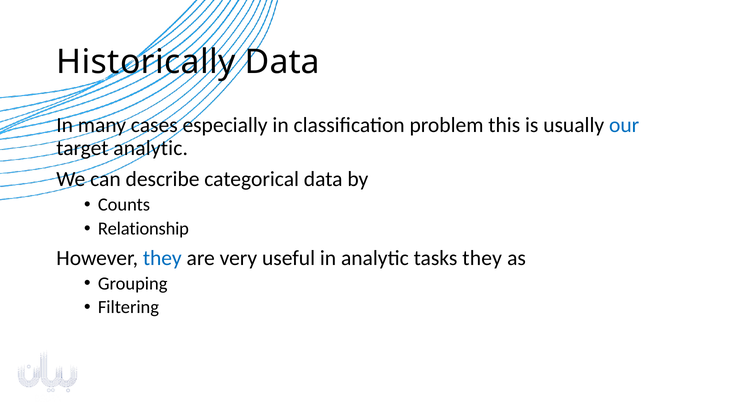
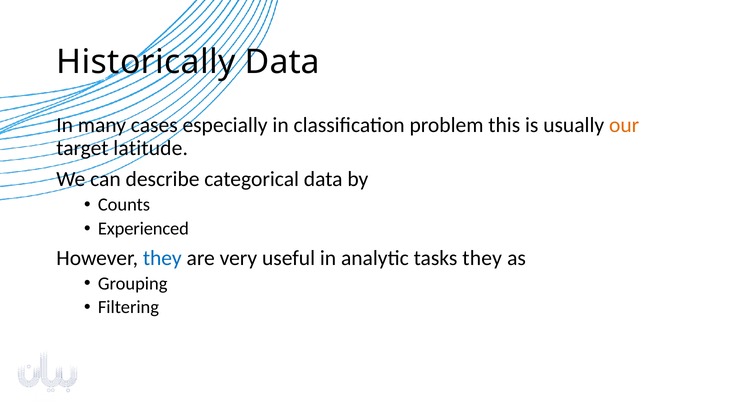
our colour: blue -> orange
target analytic: analytic -> latitude
Relationship: Relationship -> Experienced
